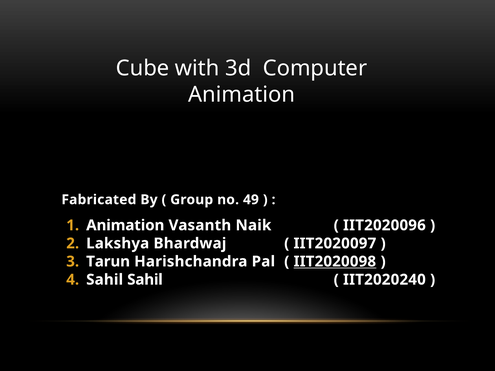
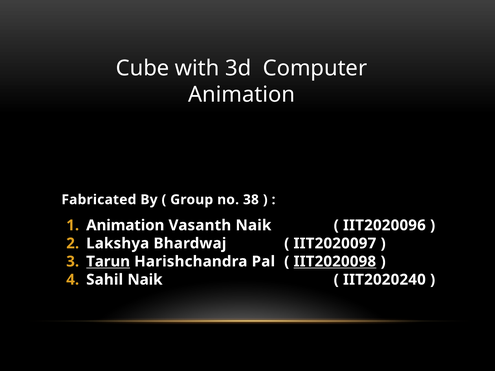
49: 49 -> 38
Tarun underline: none -> present
Sahil Sahil: Sahil -> Naik
